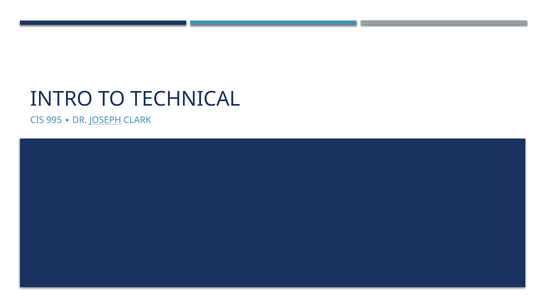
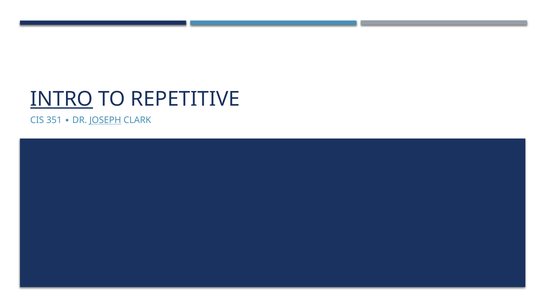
INTRO underline: none -> present
TECHNICAL: TECHNICAL -> REPETITIVE
995: 995 -> 351
